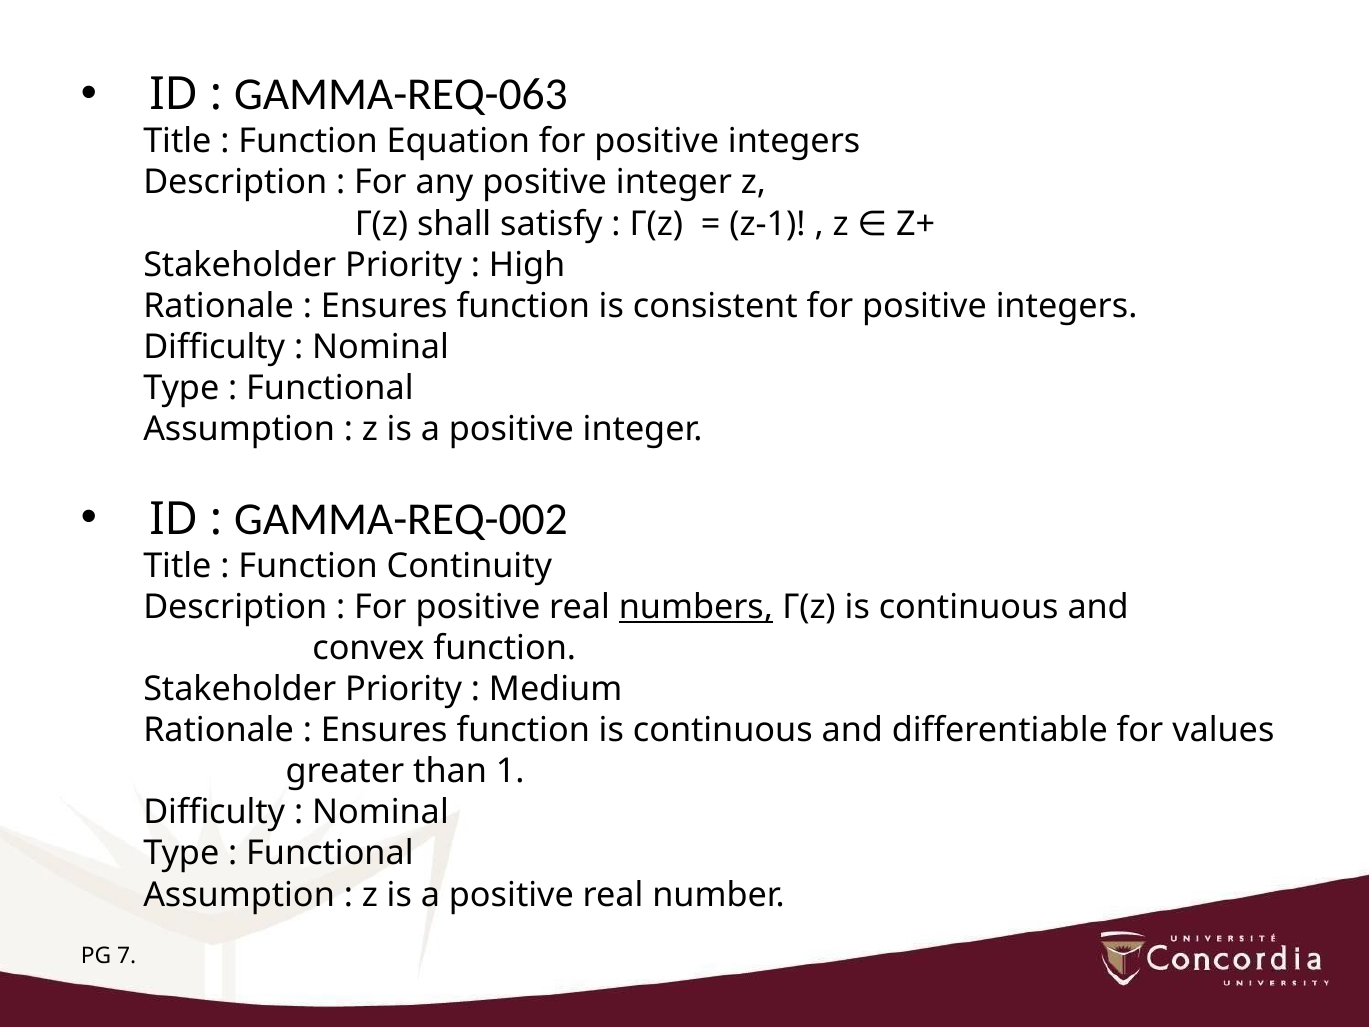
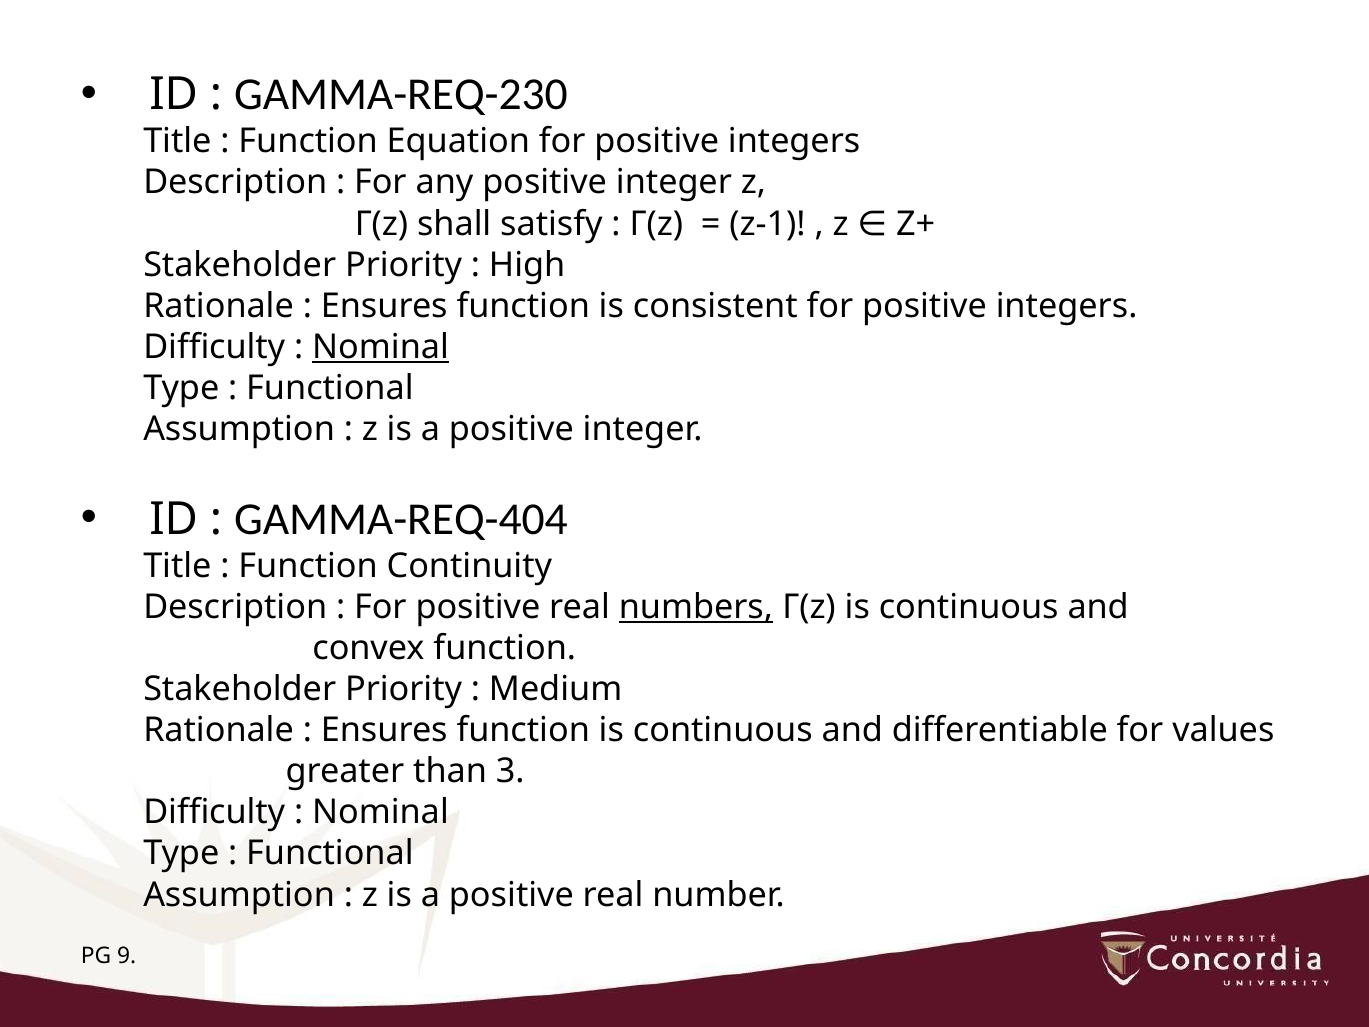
GAMMA-REQ-063: GAMMA-REQ-063 -> GAMMA-REQ-230
Nominal at (381, 347) underline: none -> present
GAMMA-REQ-002: GAMMA-REQ-002 -> GAMMA-REQ-404
1: 1 -> 3
7: 7 -> 9
